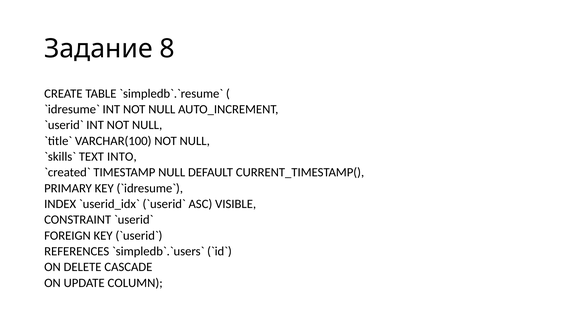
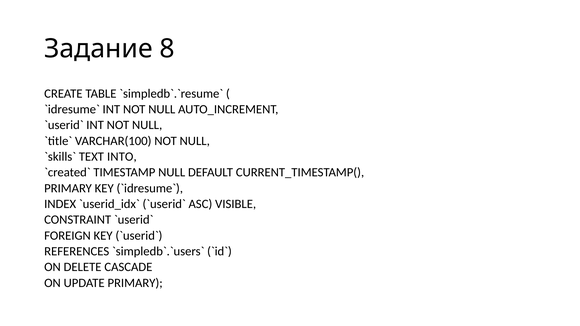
UPDATE COLUMN: COLUMN -> PRIMARY
